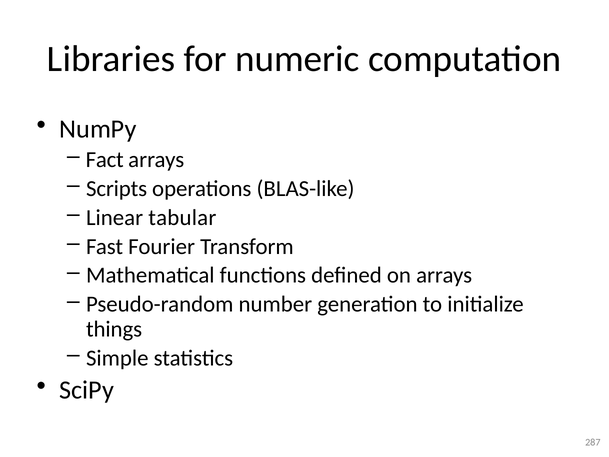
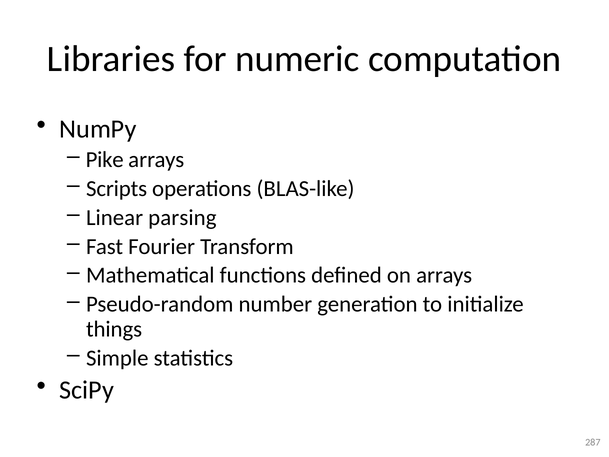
Fact: Fact -> Pike
tabular: tabular -> parsing
